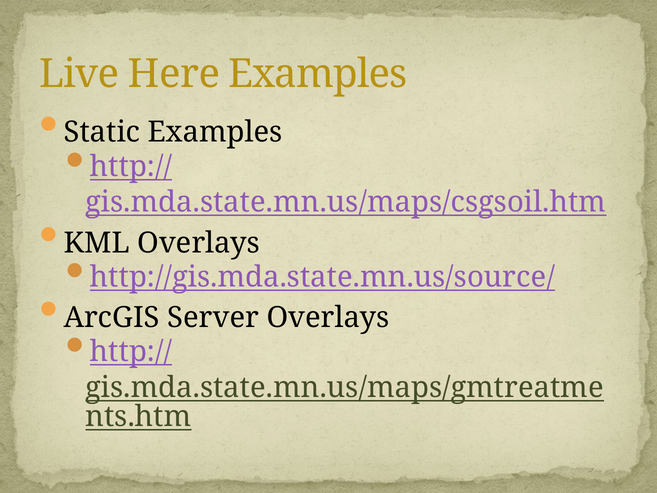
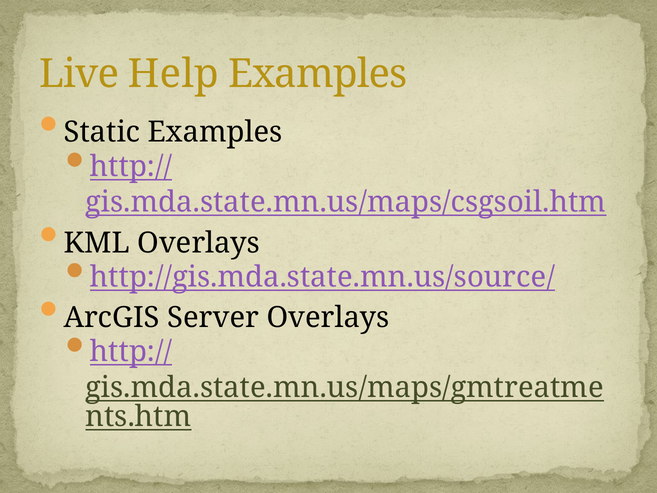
Here: Here -> Help
